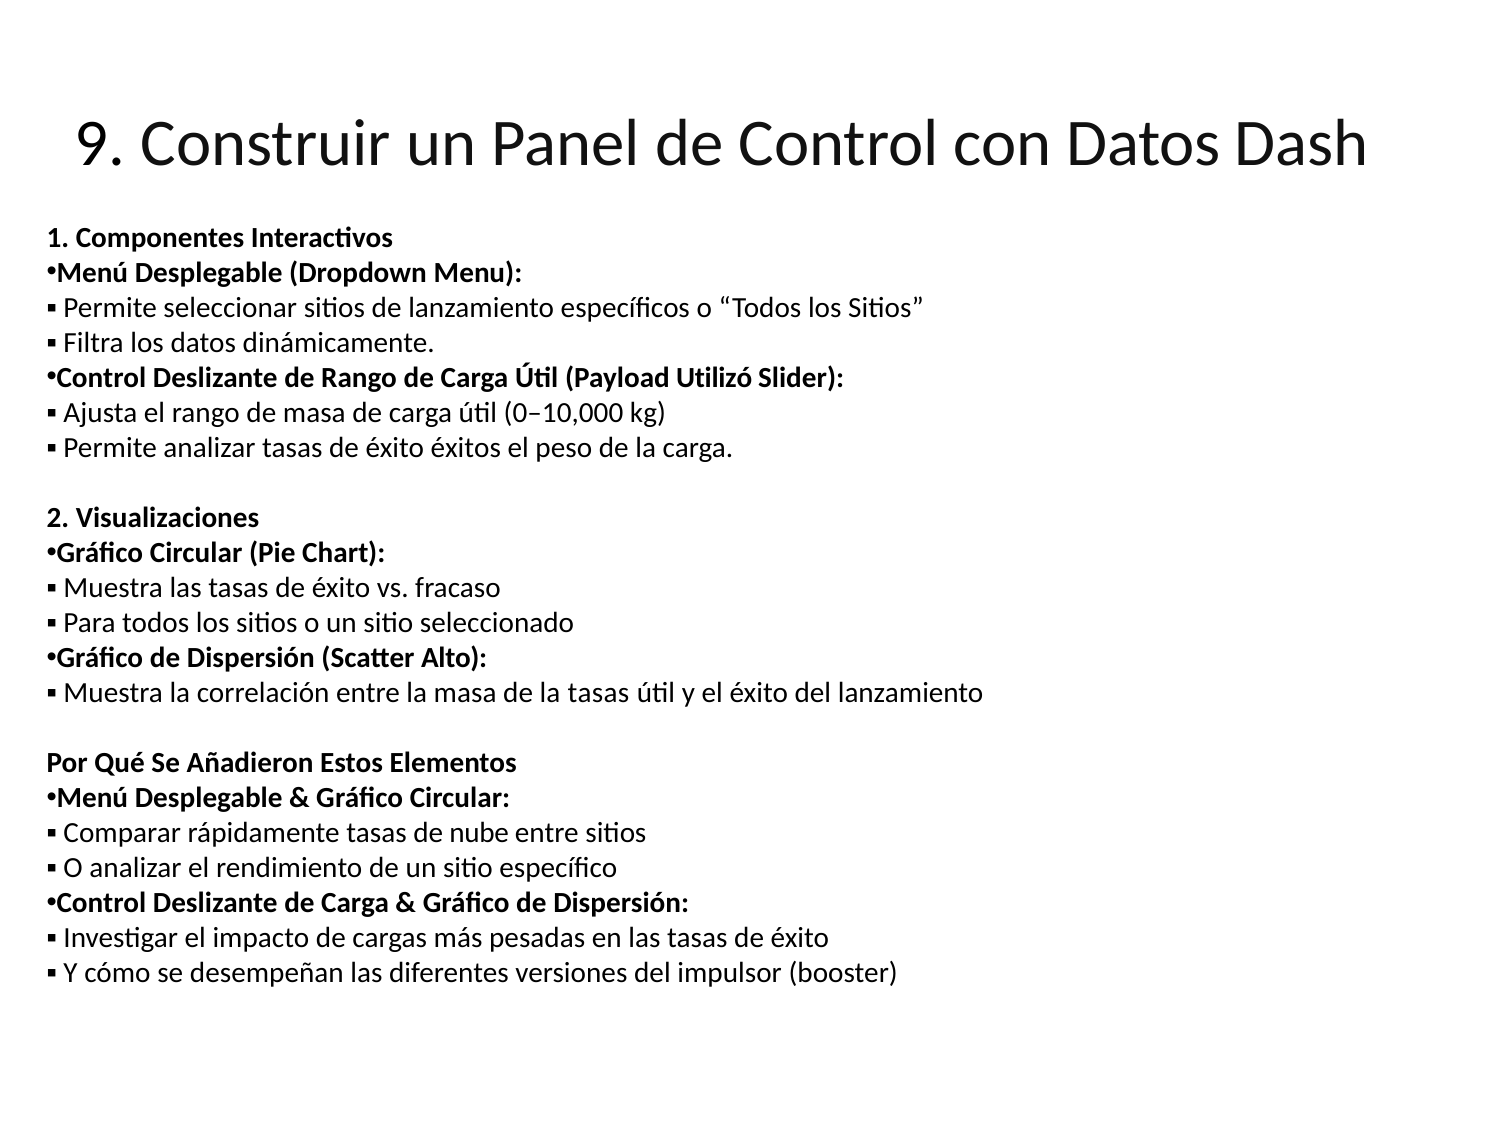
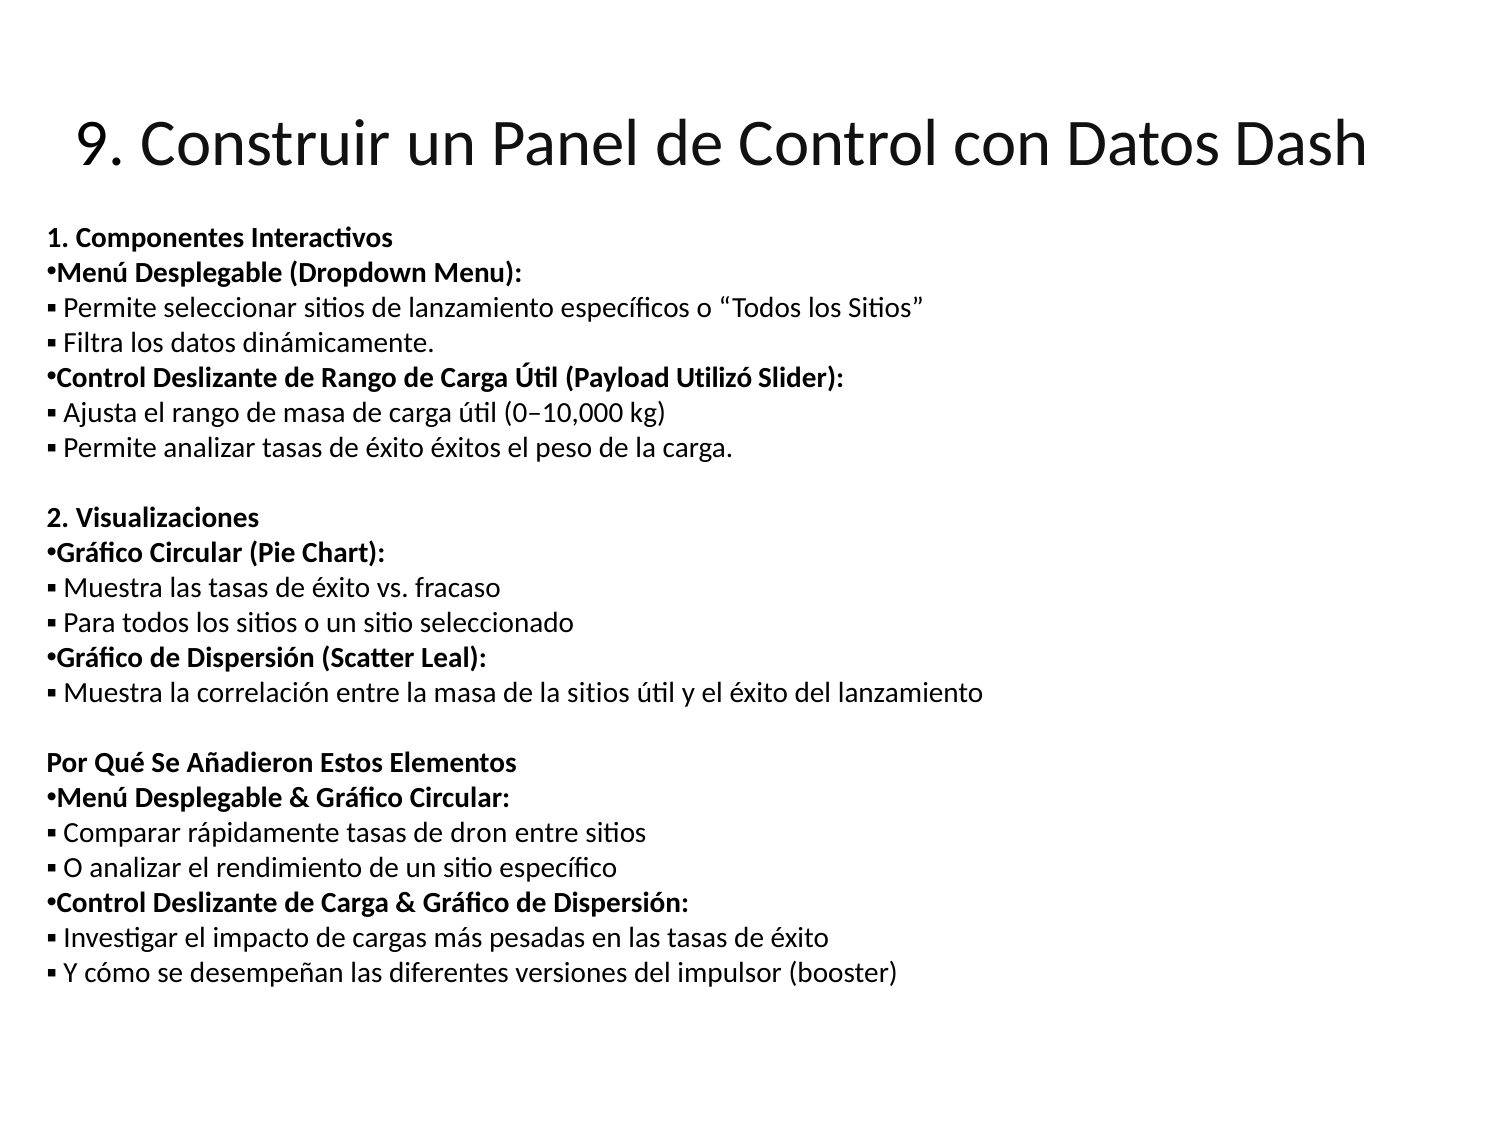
Alto: Alto -> Leal
la tasas: tasas -> sitios
nube: nube -> dron
